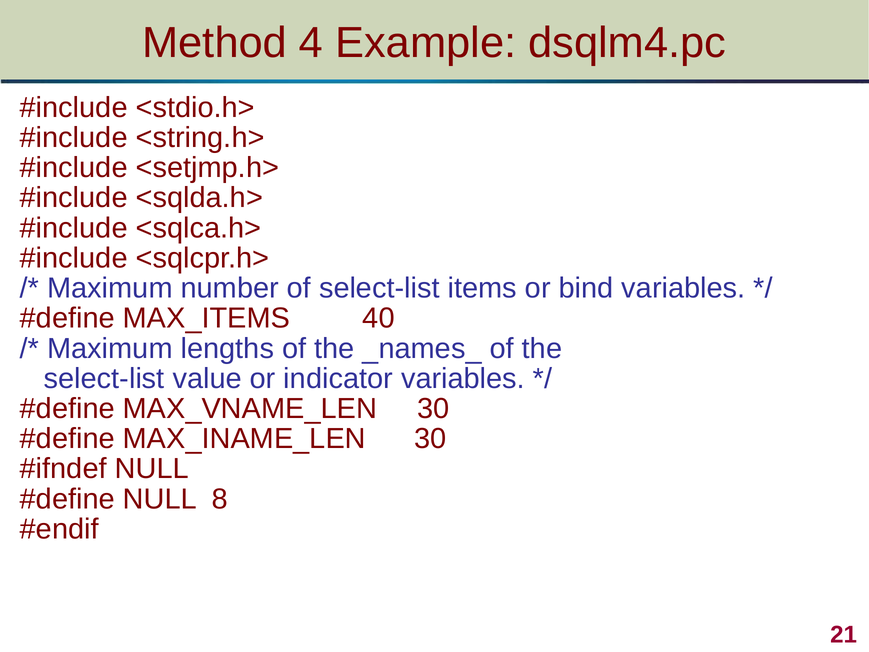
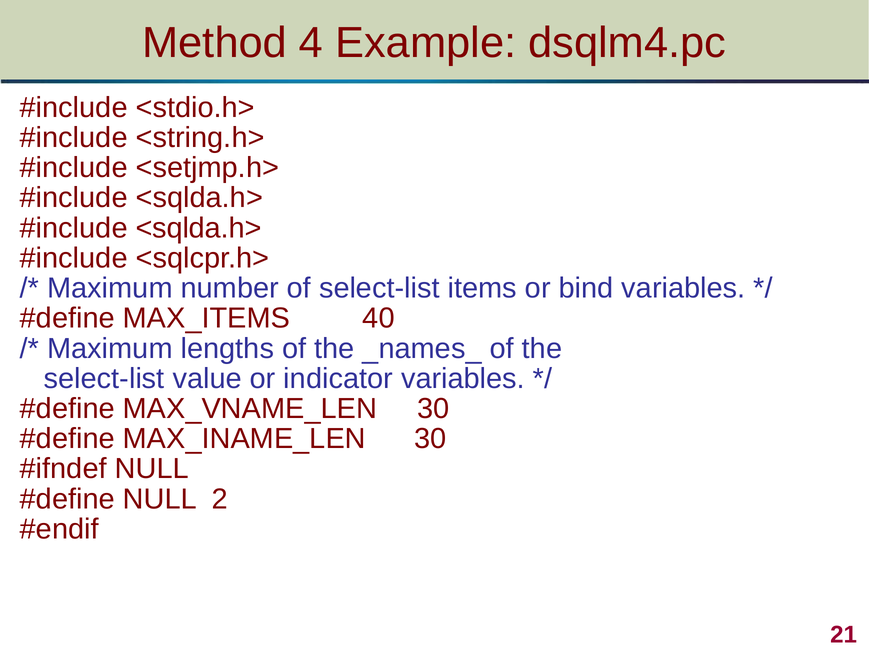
<sqlca.h> at (199, 228): <sqlca.h> -> <sqlda.h>
8: 8 -> 2
